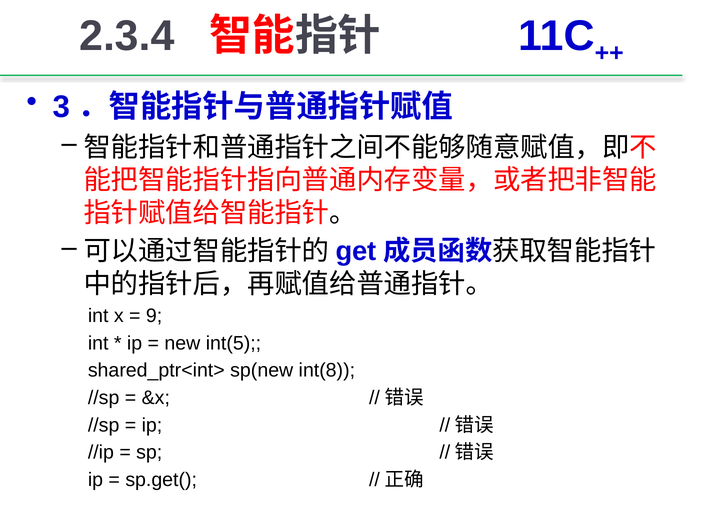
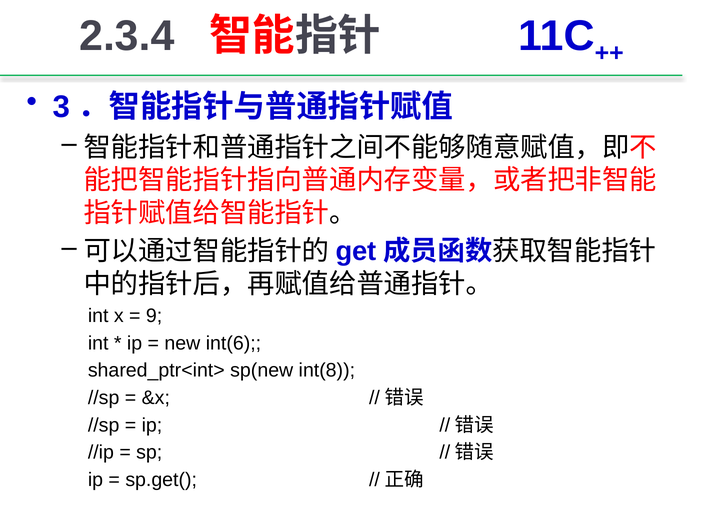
int(5: int(5 -> int(6
